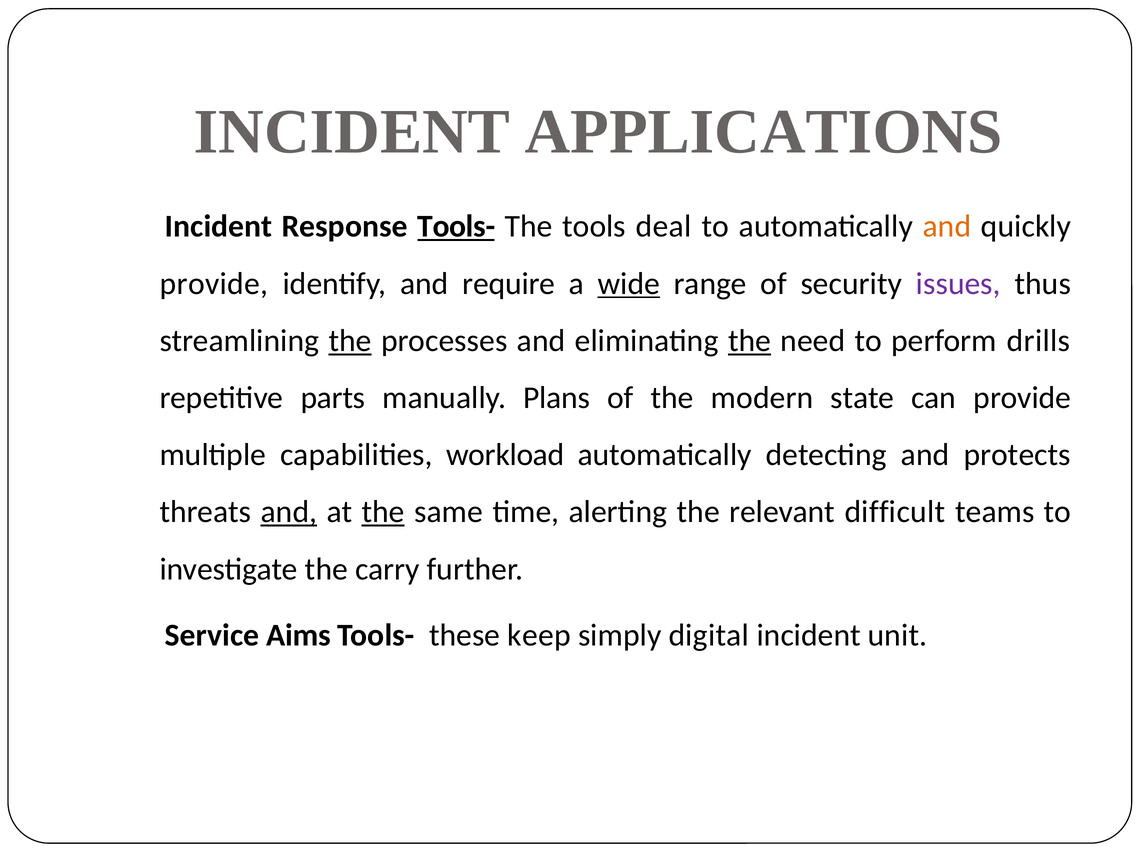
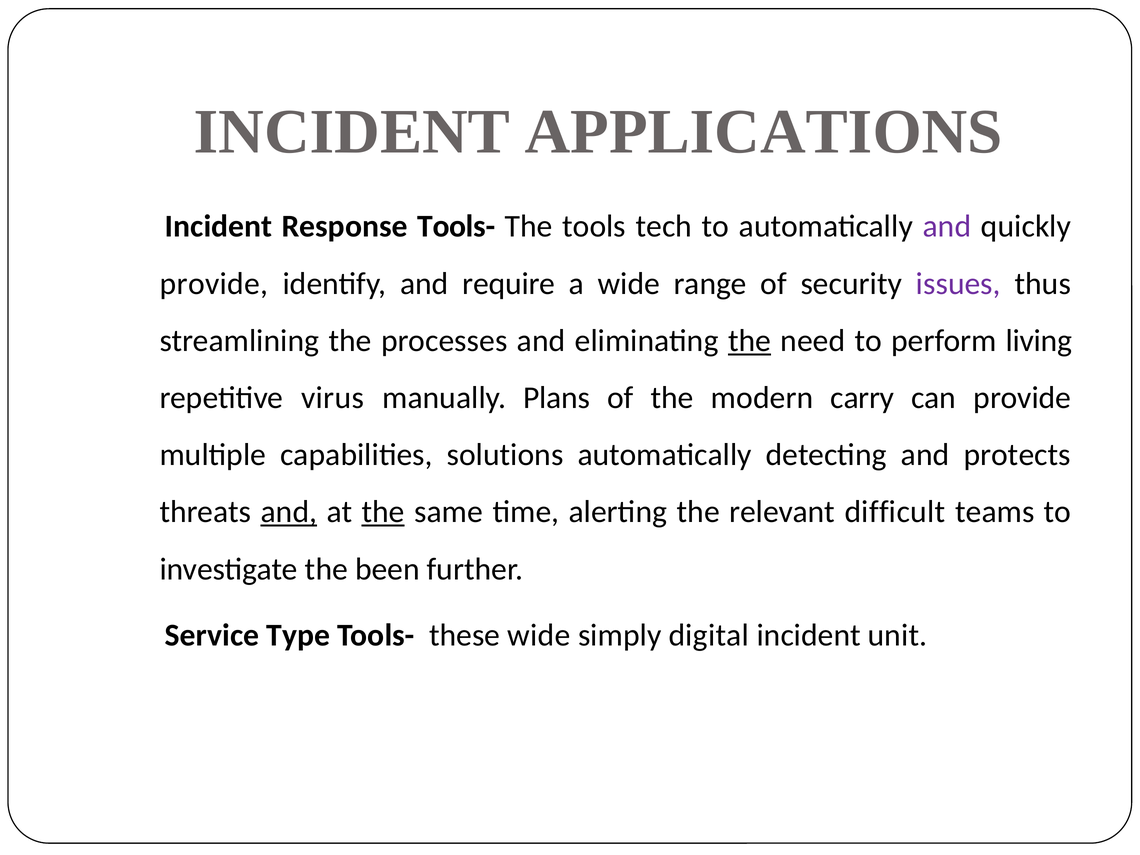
Tools- at (456, 227) underline: present -> none
deal: deal -> tech
and at (947, 227) colour: orange -> purple
wide at (629, 284) underline: present -> none
the at (350, 341) underline: present -> none
drills: drills -> living
parts: parts -> virus
state: state -> carry
workload: workload -> solutions
carry: carry -> been
Aims: Aims -> Type
these keep: keep -> wide
